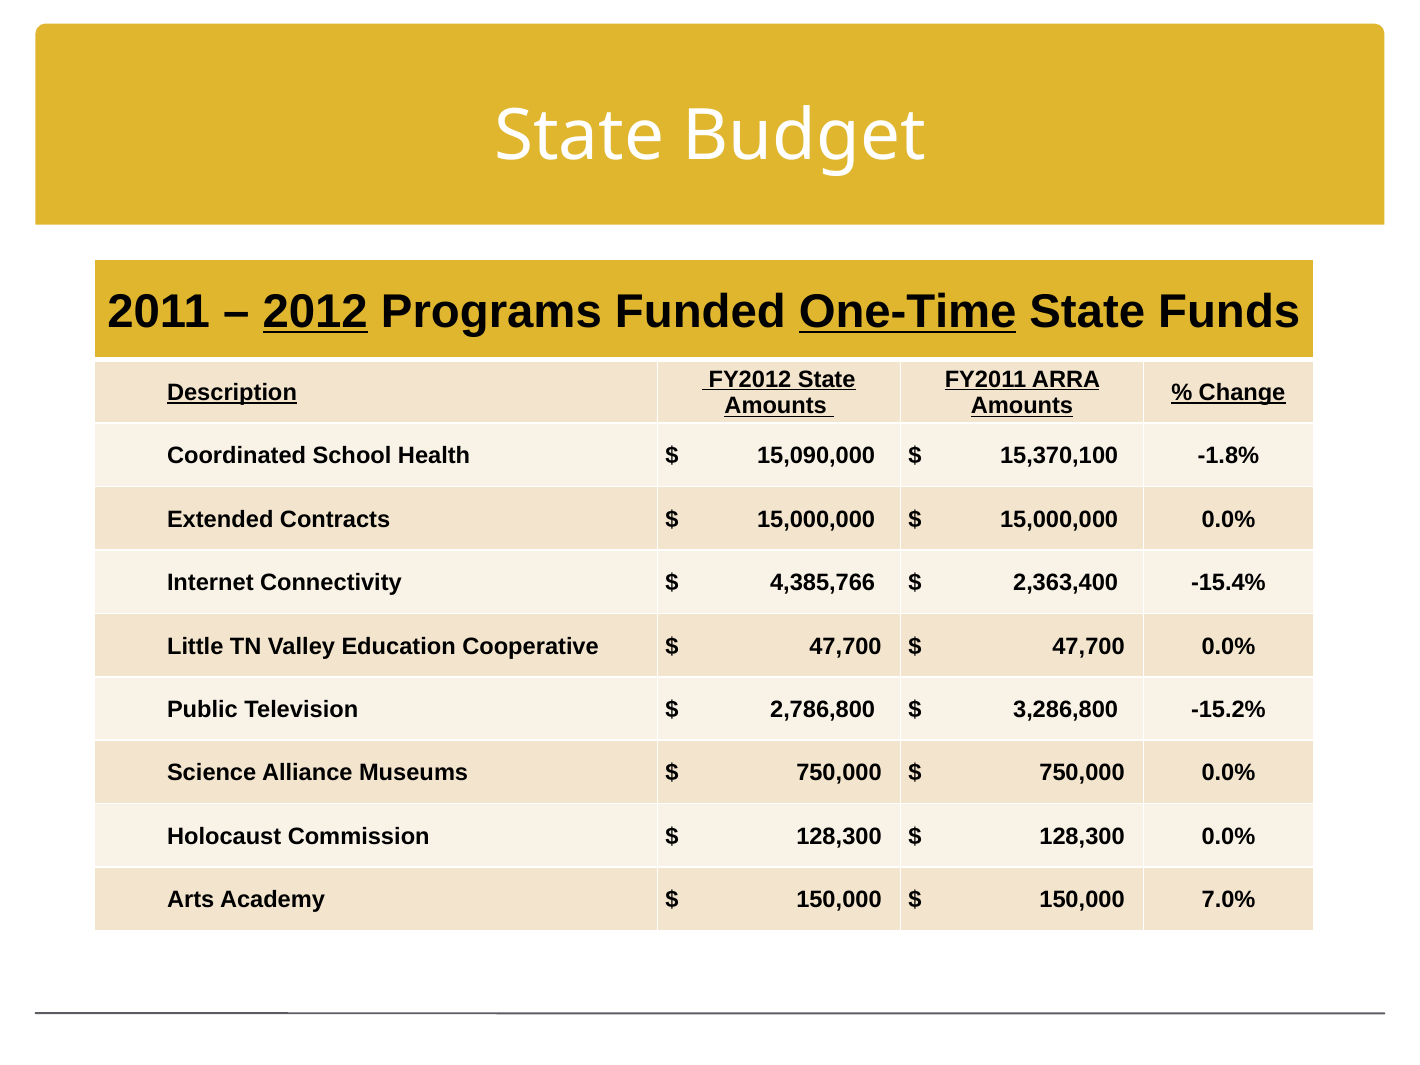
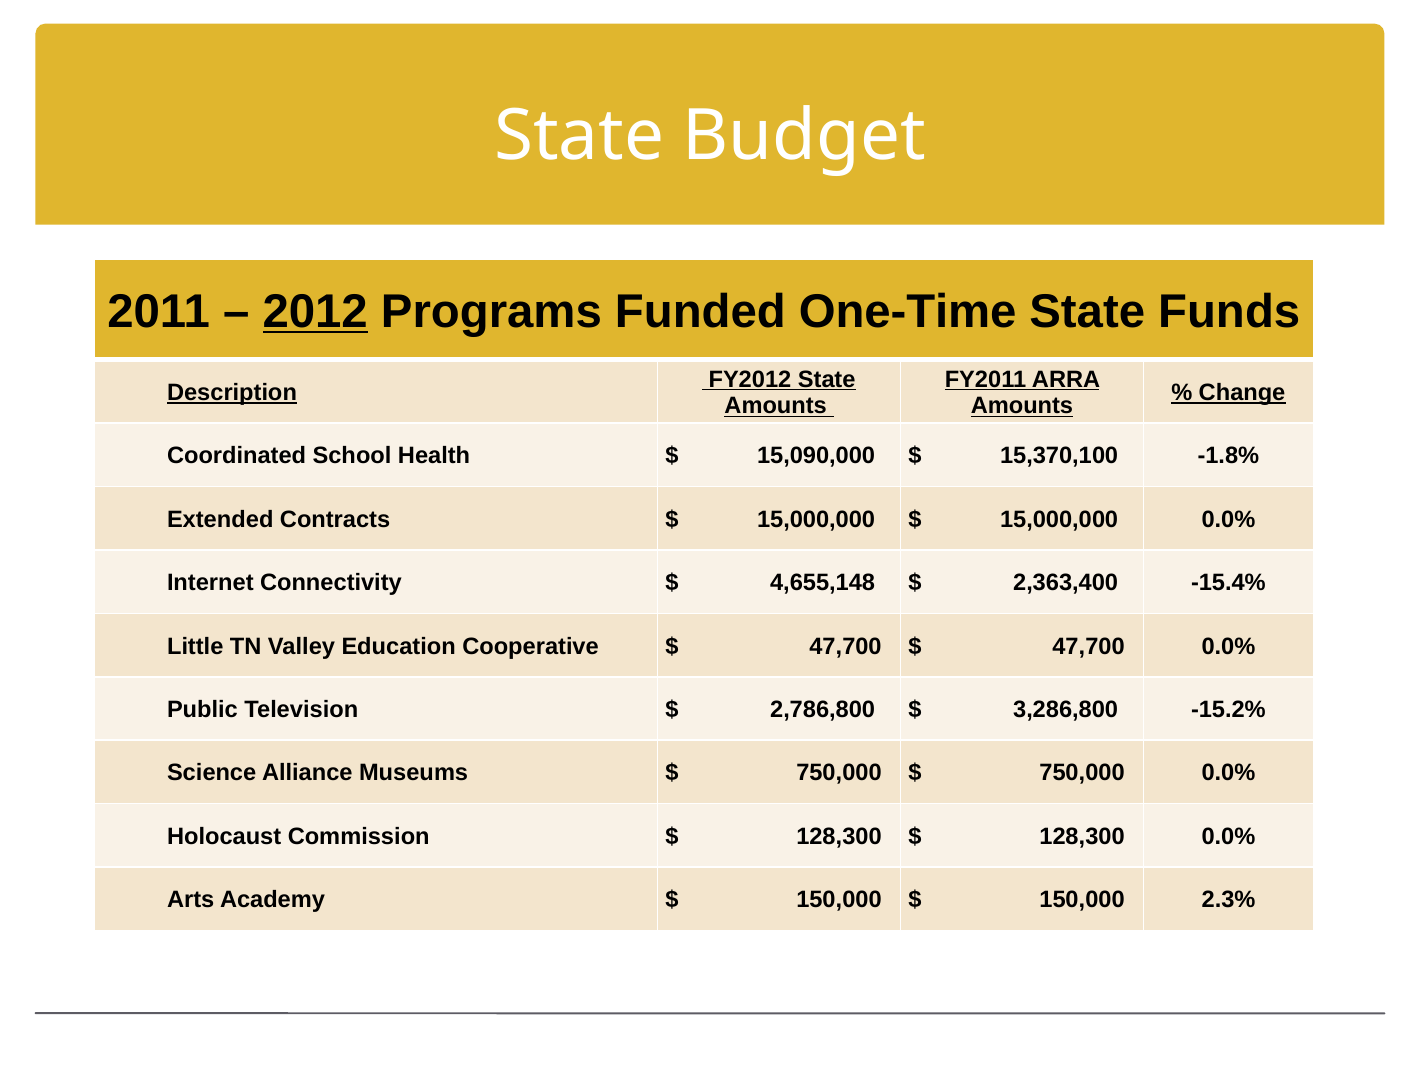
One-Time underline: present -> none
4,385,766: 4,385,766 -> 4,655,148
7.0%: 7.0% -> 2.3%
